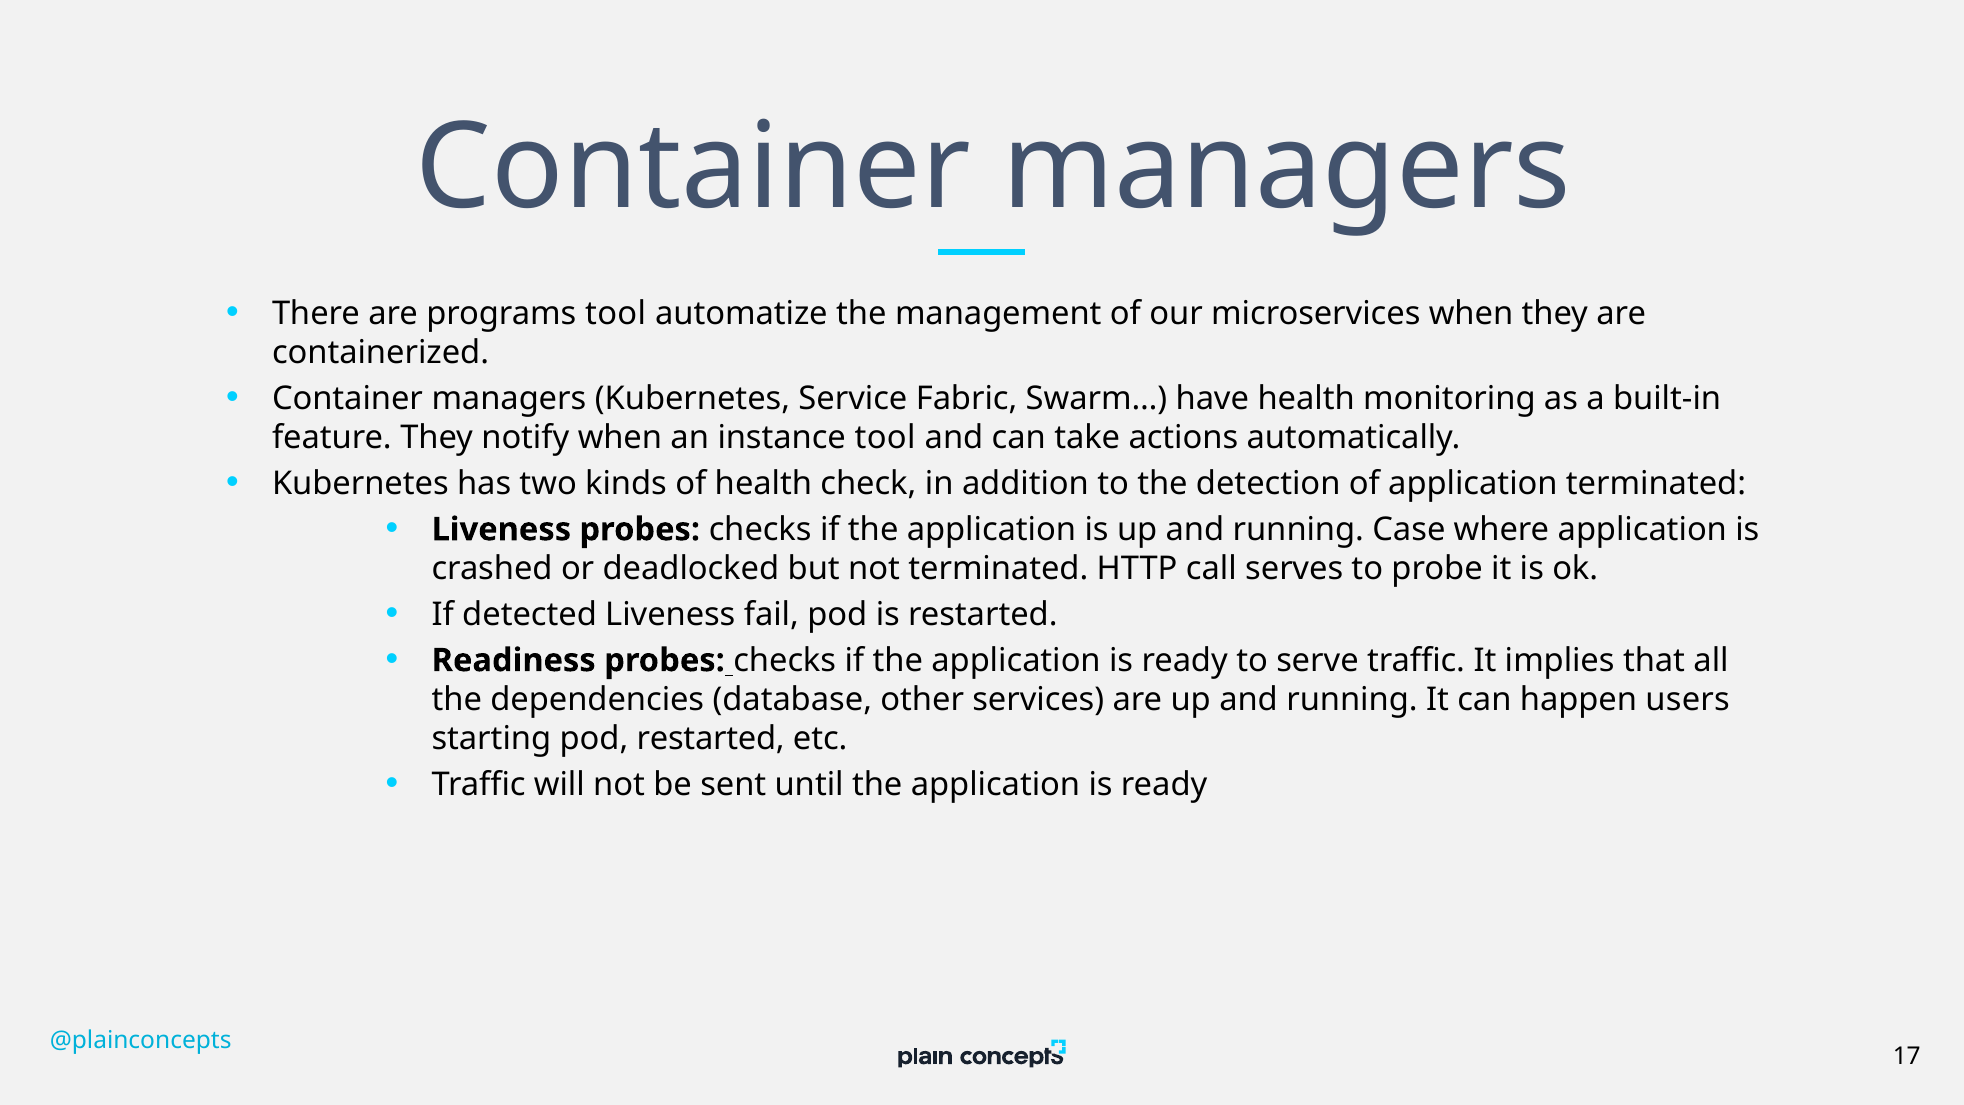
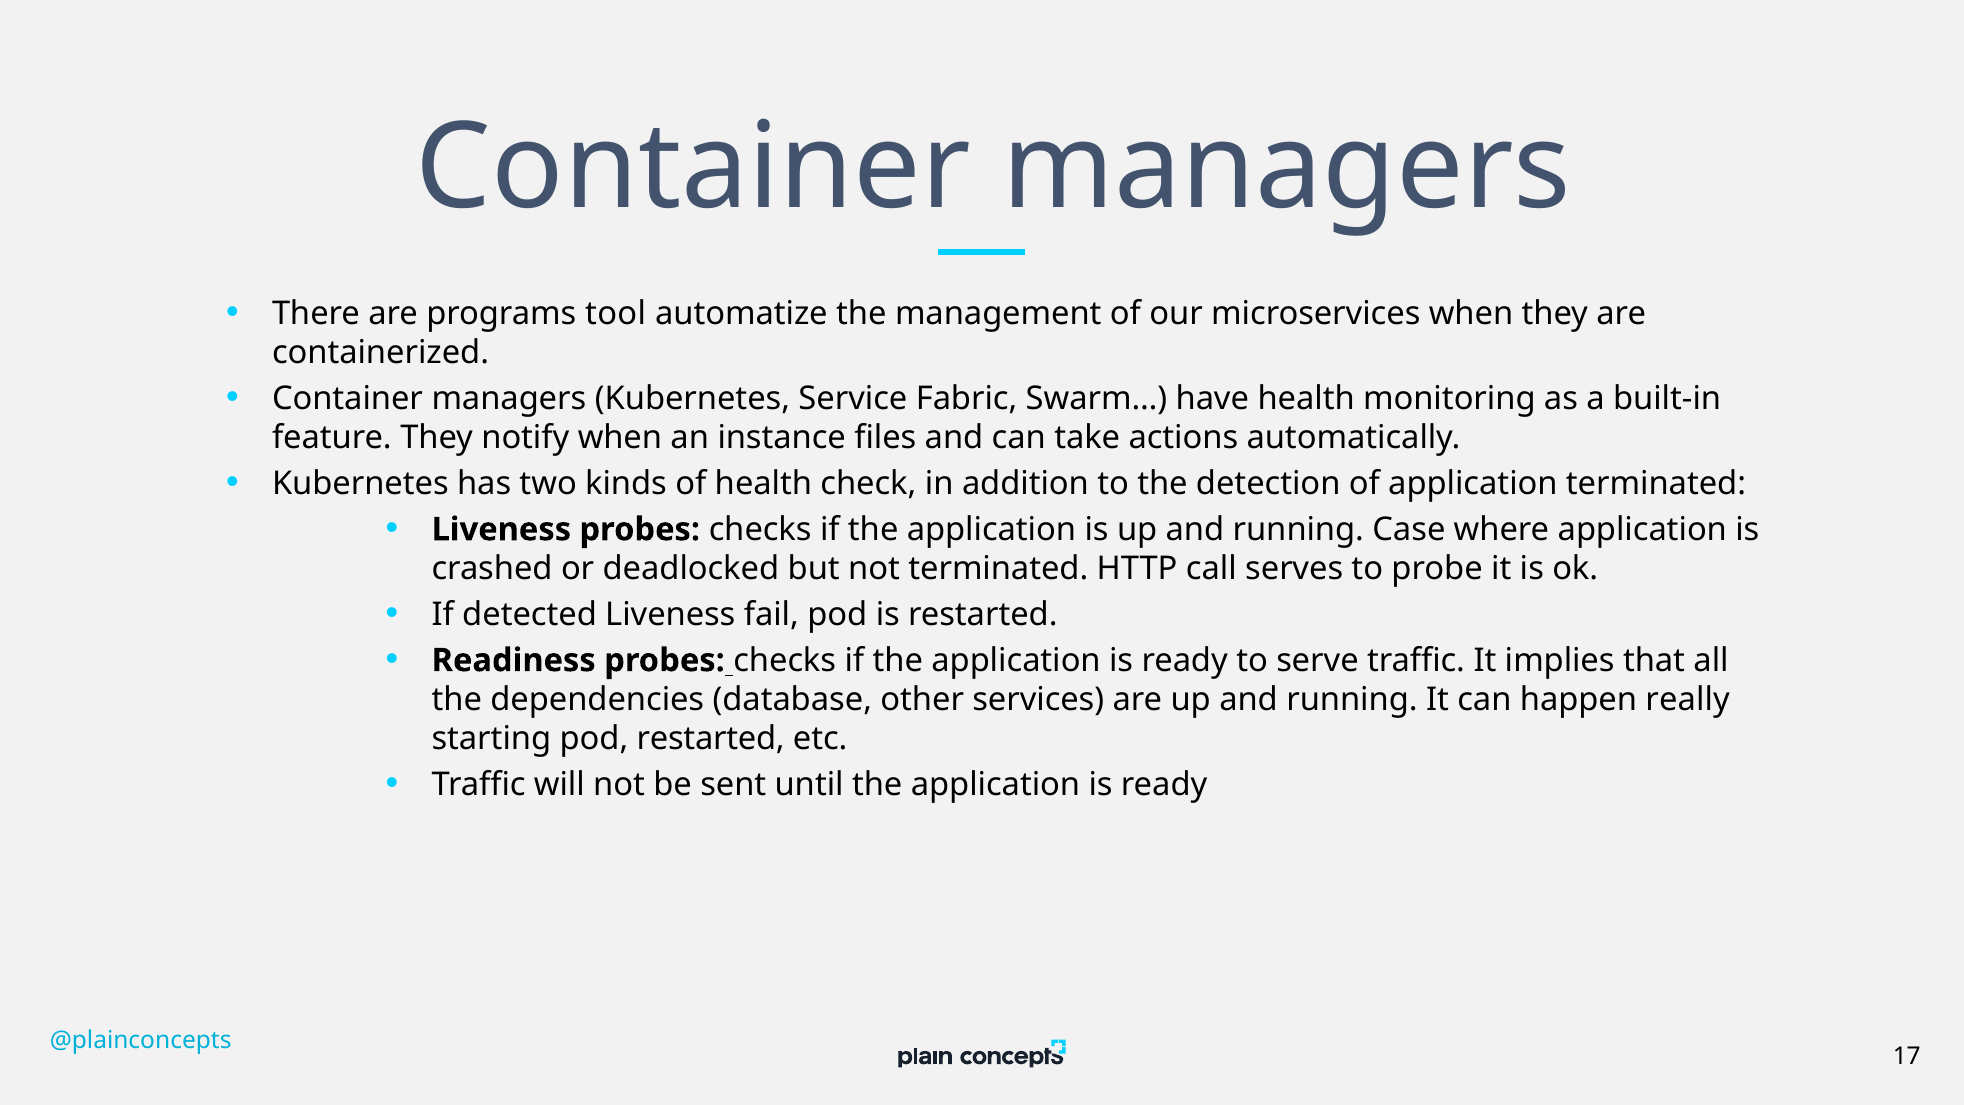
instance tool: tool -> files
users: users -> really
